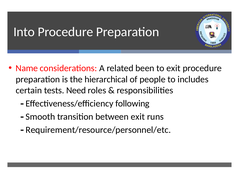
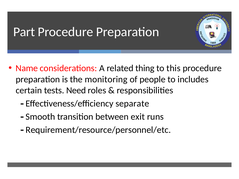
Into: Into -> Part
been: been -> thing
to exit: exit -> this
hierarchical: hierarchical -> monitoring
following: following -> separate
